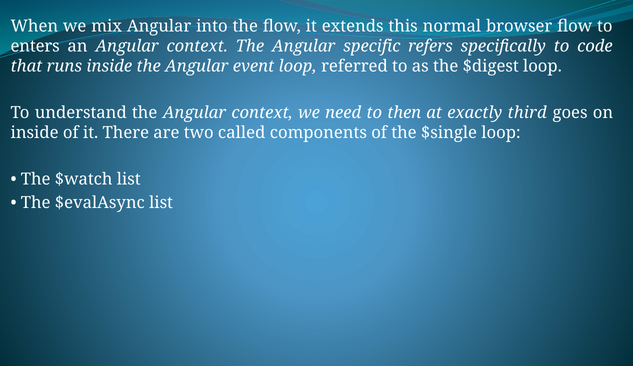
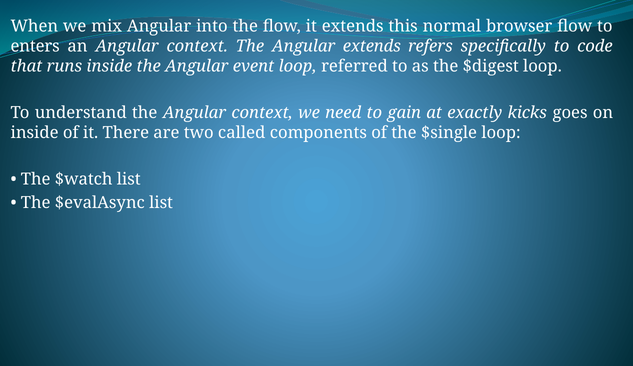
Angular specific: specific -> extends
then: then -> gain
third: third -> kicks
